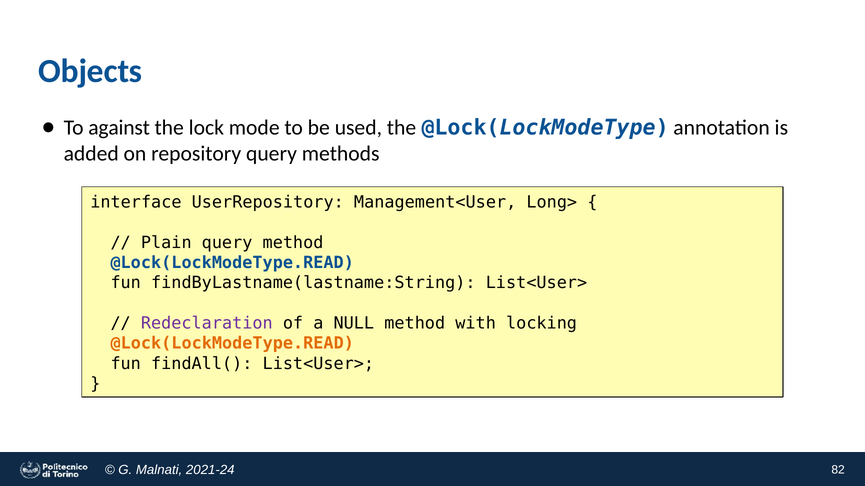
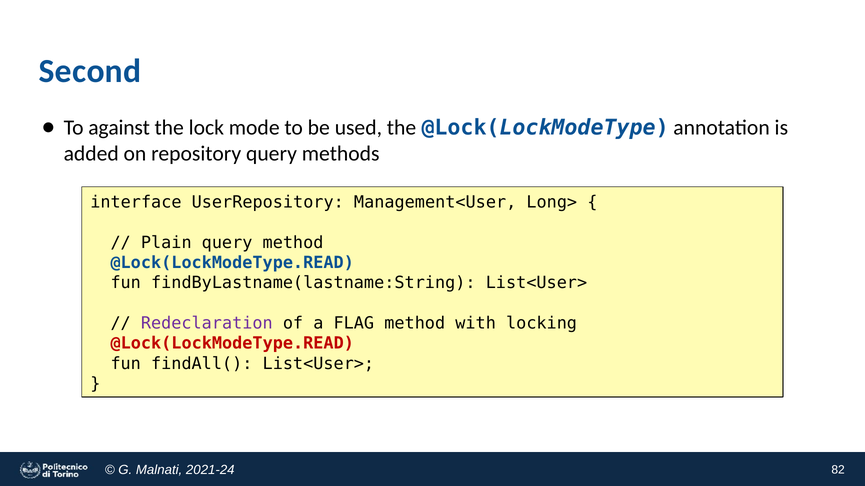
Objects: Objects -> Second
NULL: NULL -> FLAG
@Lock(LockModeType.READ at (232, 344) colour: orange -> red
